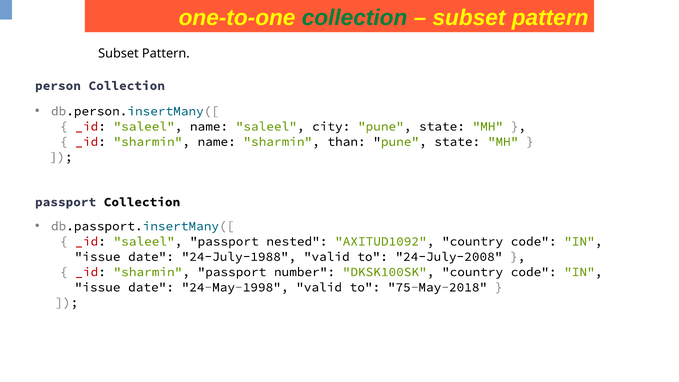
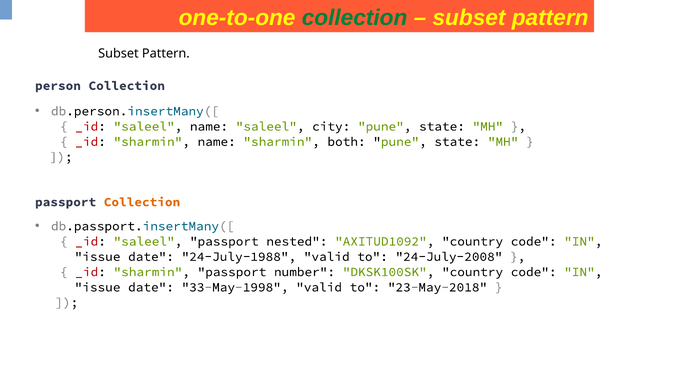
than: than -> both
Collection at (142, 202) colour: black -> orange
24-May-1998: 24-May-1998 -> 33-May-1998
75-May-2018: 75-May-2018 -> 23-May-2018
